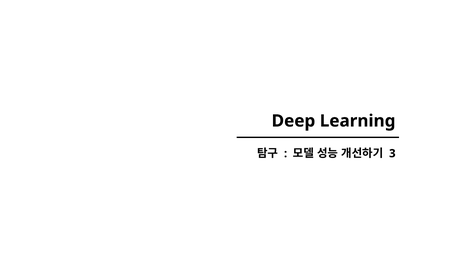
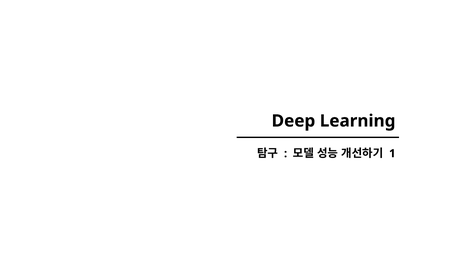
3: 3 -> 1
